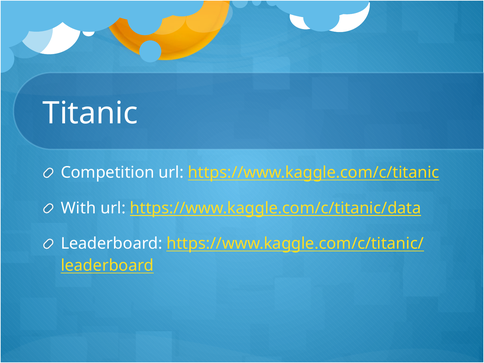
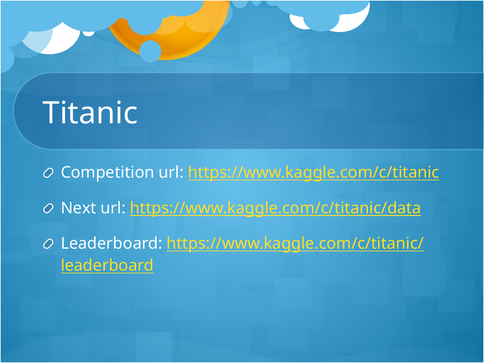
With: With -> Next
